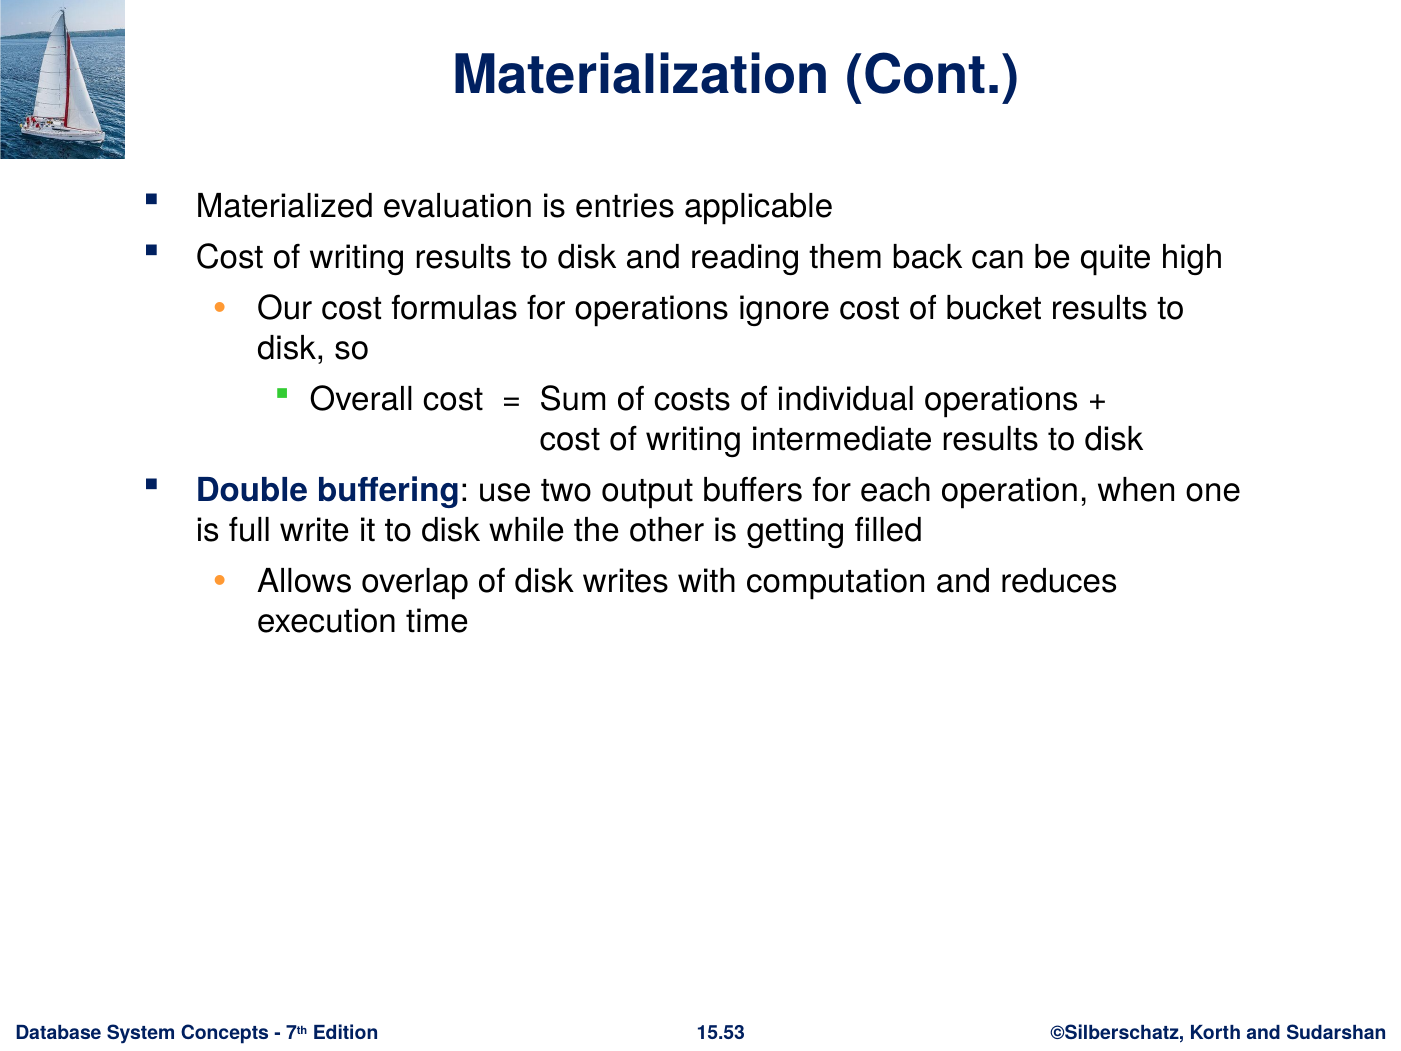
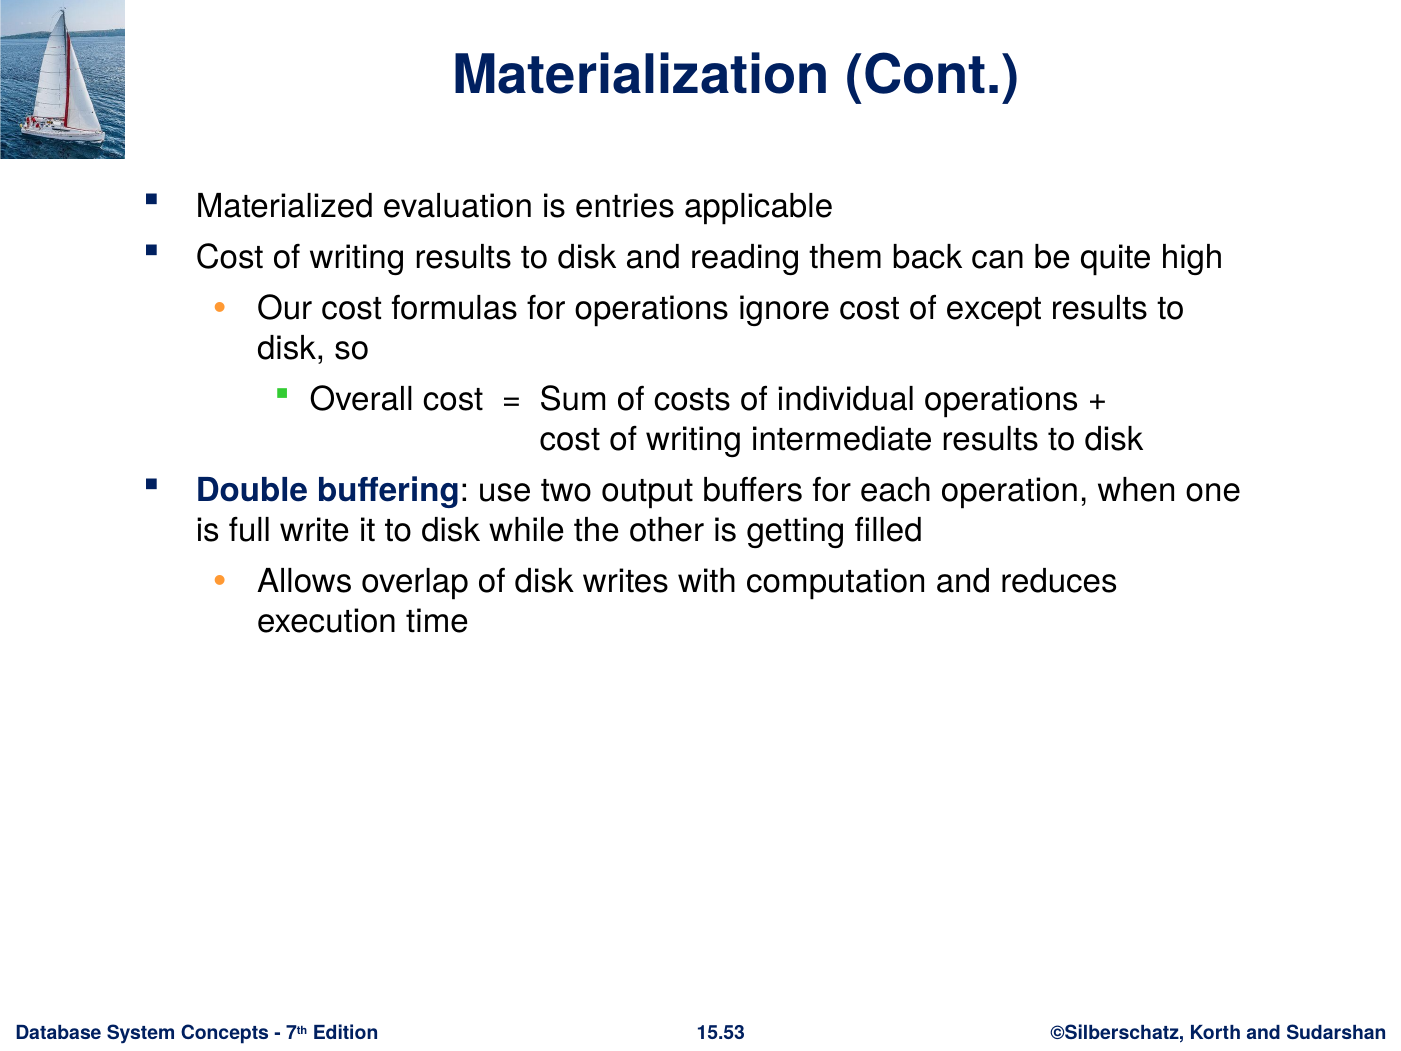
bucket: bucket -> except
